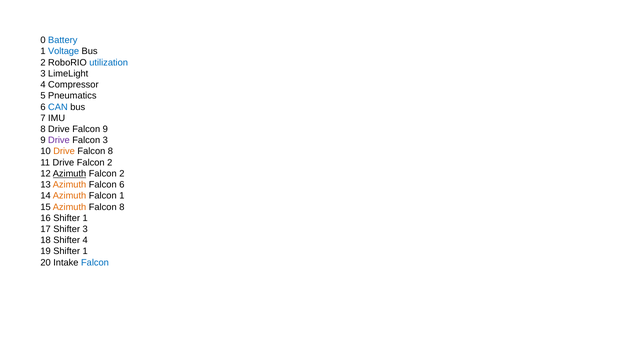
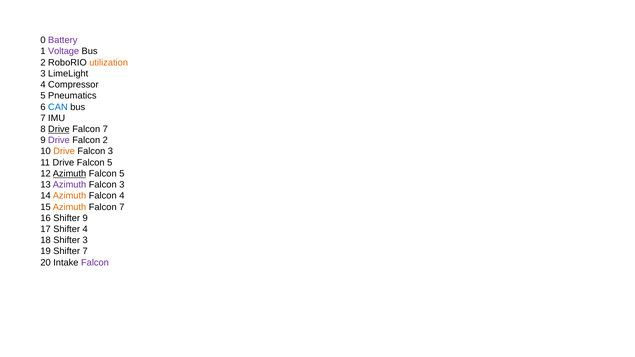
Battery colour: blue -> purple
Voltage colour: blue -> purple
utilization colour: blue -> orange
Drive at (59, 129) underline: none -> present
9 at (105, 129): 9 -> 7
Falcon 3: 3 -> 2
8 at (110, 151): 8 -> 3
Drive Falcon 2: 2 -> 5
2 at (122, 174): 2 -> 5
Azimuth at (70, 185) colour: orange -> purple
6 at (122, 185): 6 -> 3
Falcon 1: 1 -> 4
8 at (122, 207): 8 -> 7
16 Shifter 1: 1 -> 9
Shifter 3: 3 -> 4
Shifter 4: 4 -> 3
19 Shifter 1: 1 -> 7
Falcon at (95, 263) colour: blue -> purple
